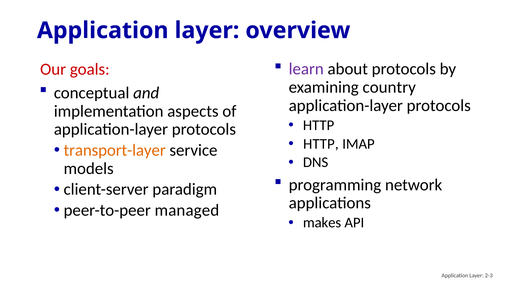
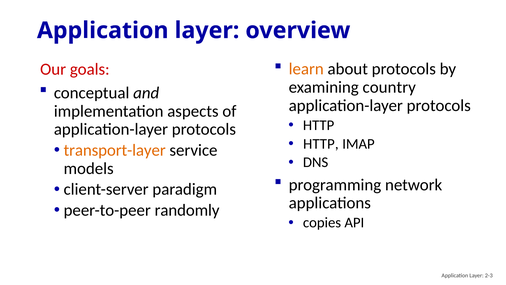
learn colour: purple -> orange
managed: managed -> randomly
makes: makes -> copies
